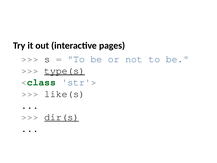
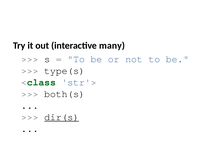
pages: pages -> many
type(s underline: present -> none
like(s: like(s -> both(s
